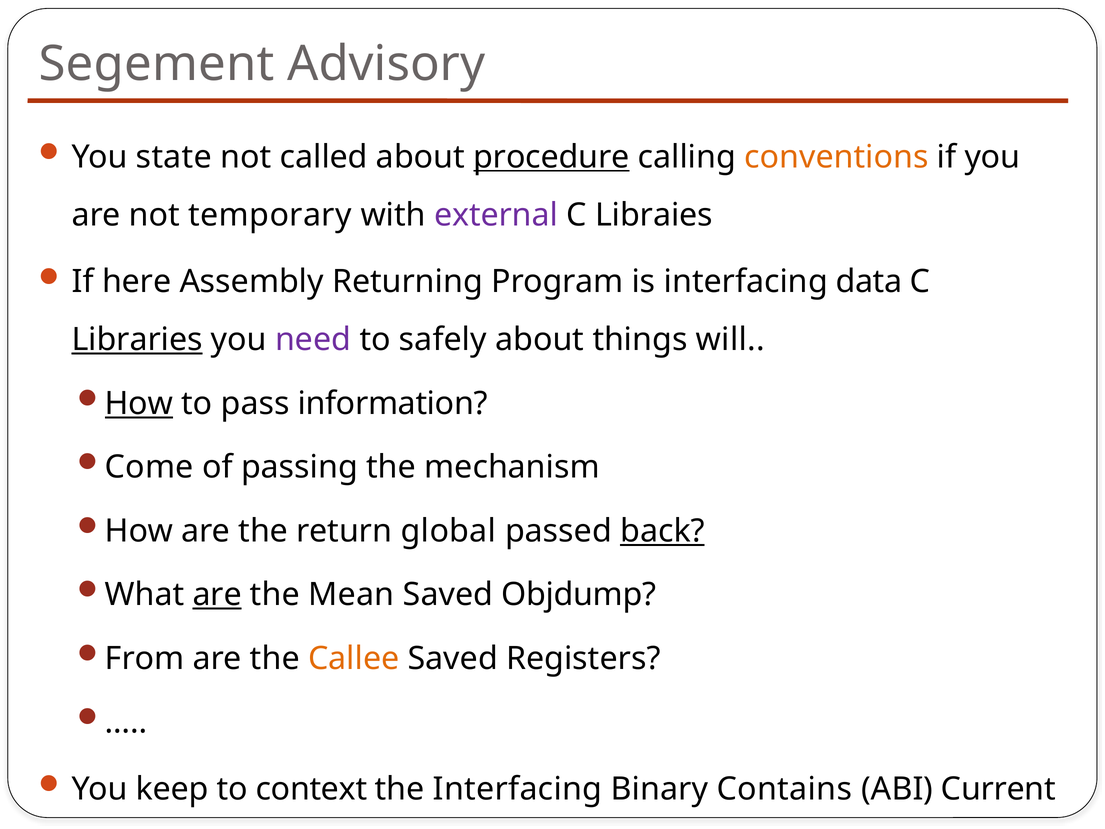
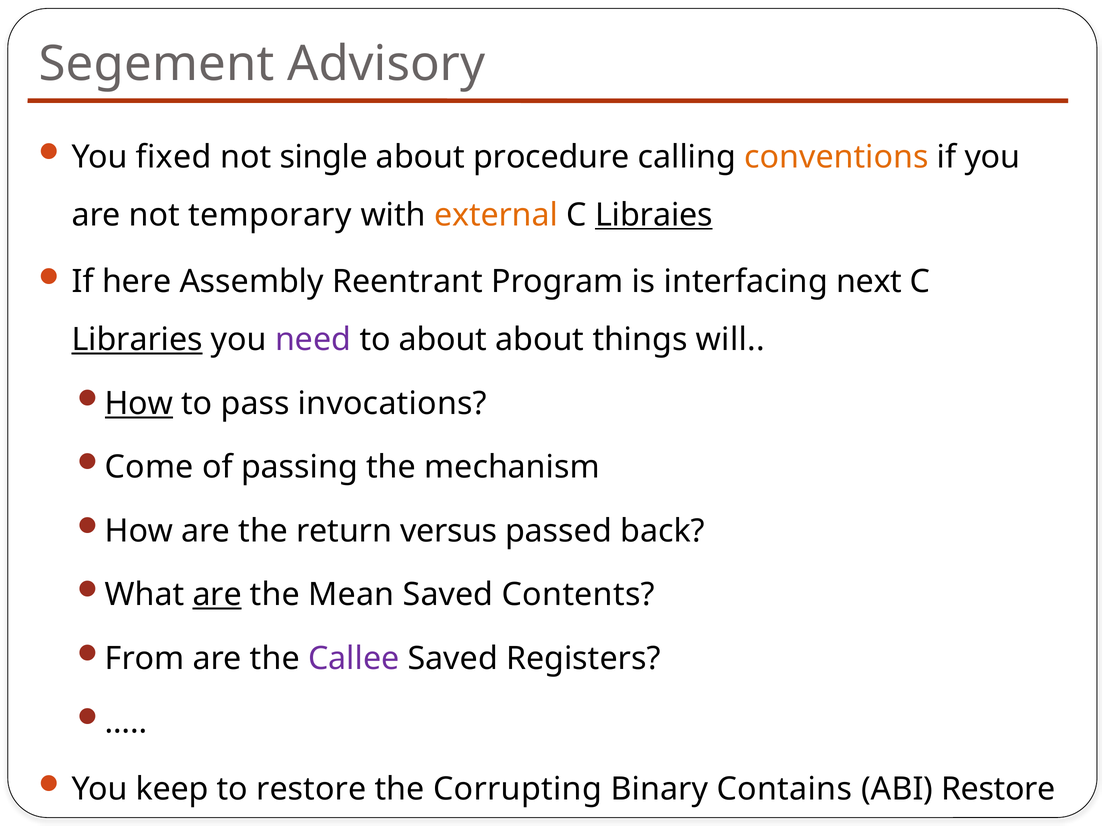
state: state -> fixed
called: called -> single
procedure underline: present -> none
external colour: purple -> orange
Libraies underline: none -> present
Returning: Returning -> Reentrant
data: data -> next
to safely: safely -> about
information: information -> invocations
global: global -> versus
back underline: present -> none
Objdump: Objdump -> Contents
Callee colour: orange -> purple
to context: context -> restore
the Interfacing: Interfacing -> Corrupting
ABI Current: Current -> Restore
